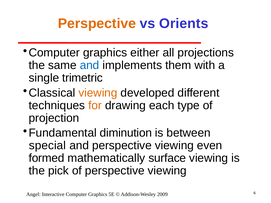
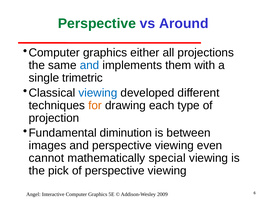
Perspective at (97, 24) colour: orange -> green
Orients: Orients -> Around
viewing at (98, 93) colour: orange -> blue
special: special -> images
formed: formed -> cannot
surface: surface -> special
